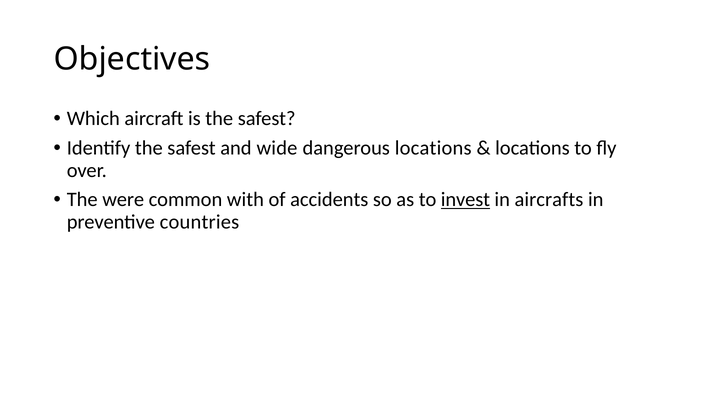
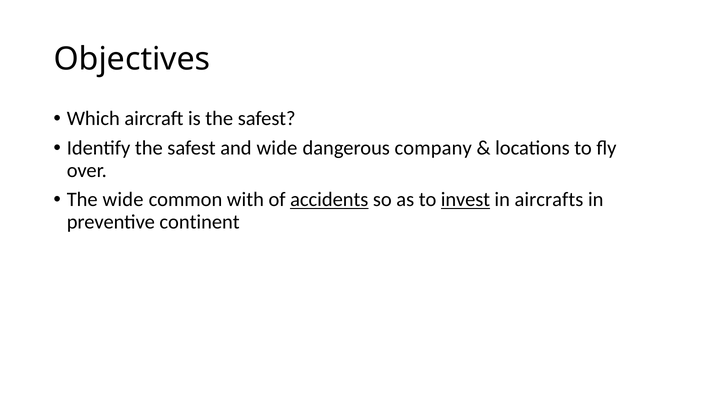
dangerous locations: locations -> company
The were: were -> wide
accidents underline: none -> present
countries: countries -> continent
